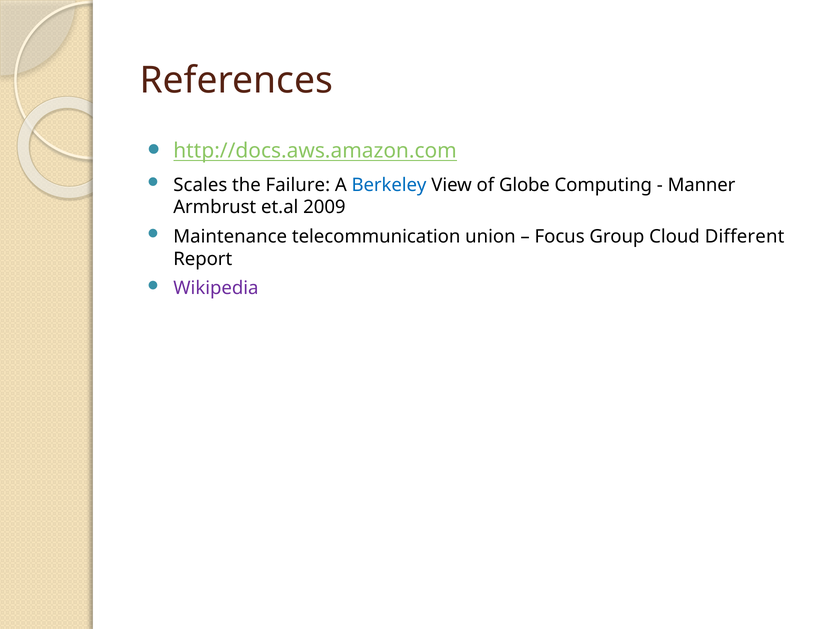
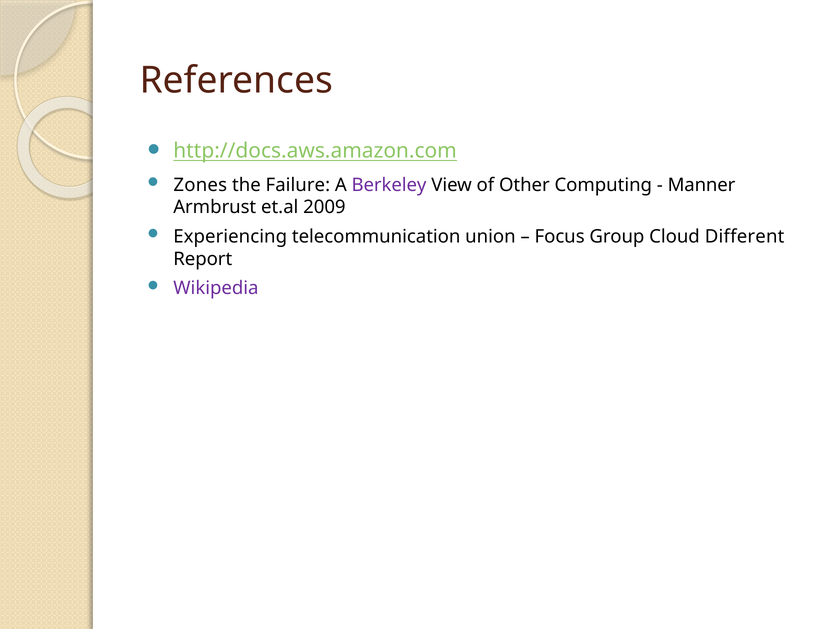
Scales: Scales -> Zones
Berkeley colour: blue -> purple
Globe: Globe -> Other
Maintenance: Maintenance -> Experiencing
